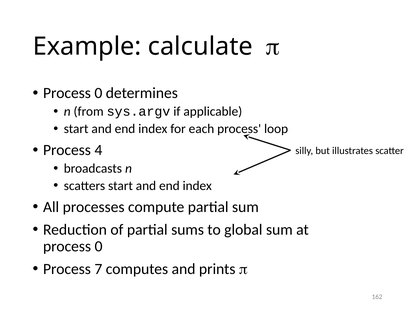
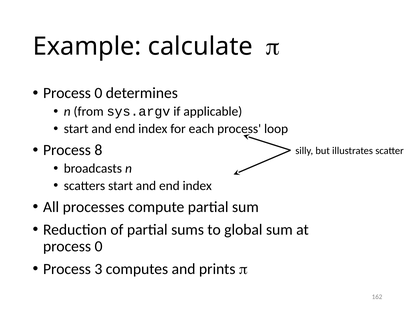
4: 4 -> 8
7: 7 -> 3
